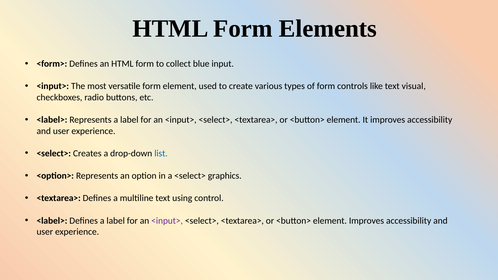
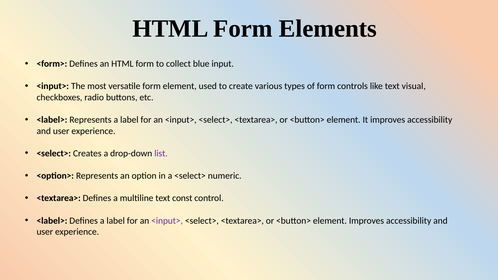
list colour: blue -> purple
graphics: graphics -> numeric
using: using -> const
